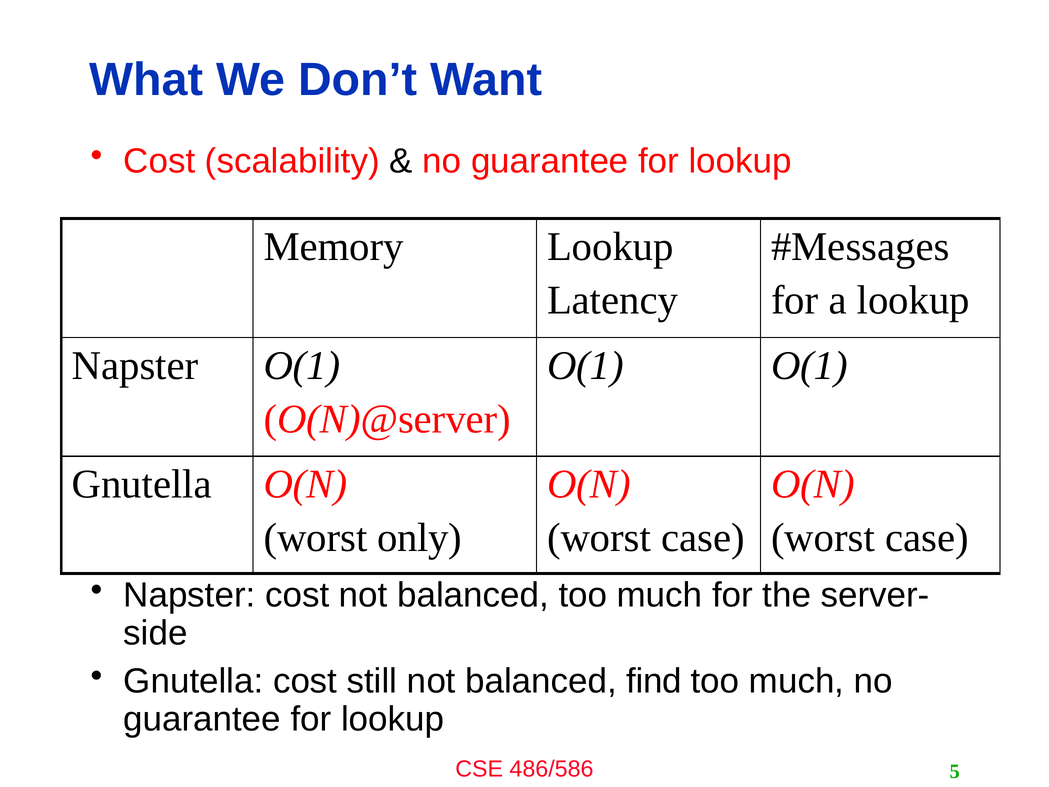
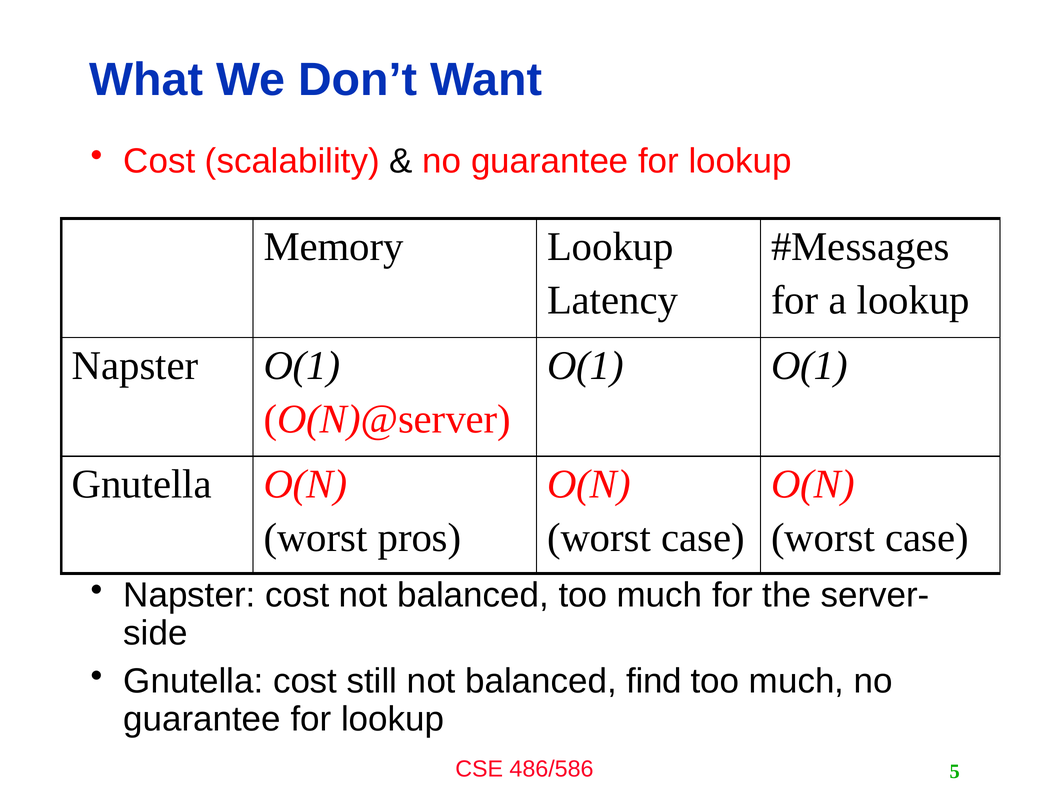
only: only -> pros
